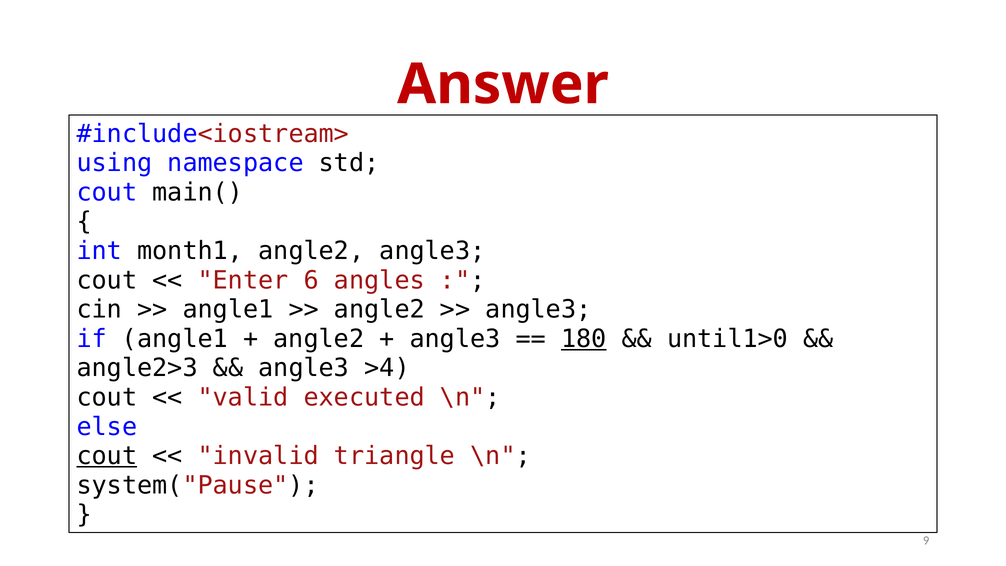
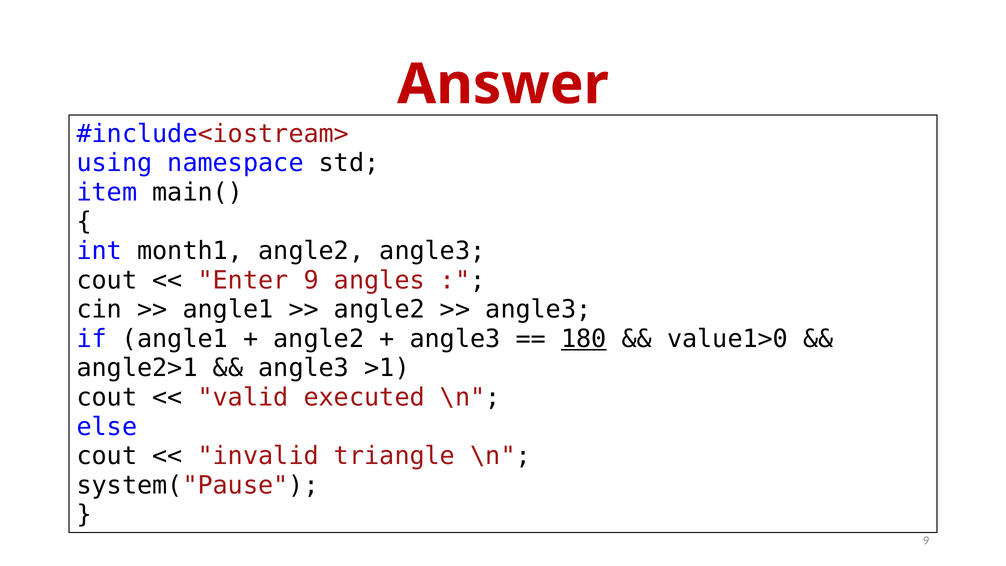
cout at (107, 192): cout -> item
Enter 6: 6 -> 9
until1>0: until1>0 -> value1>0
angle2>3: angle2>3 -> angle2>1
>4: >4 -> >1
cout at (107, 456) underline: present -> none
